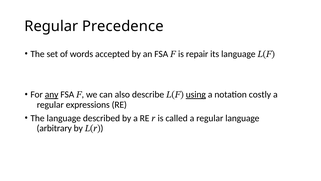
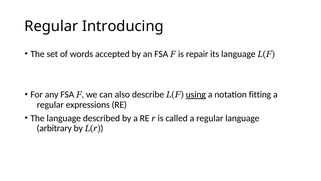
Precedence: Precedence -> Introducing
costly: costly -> fitting
any underline: present -> none
